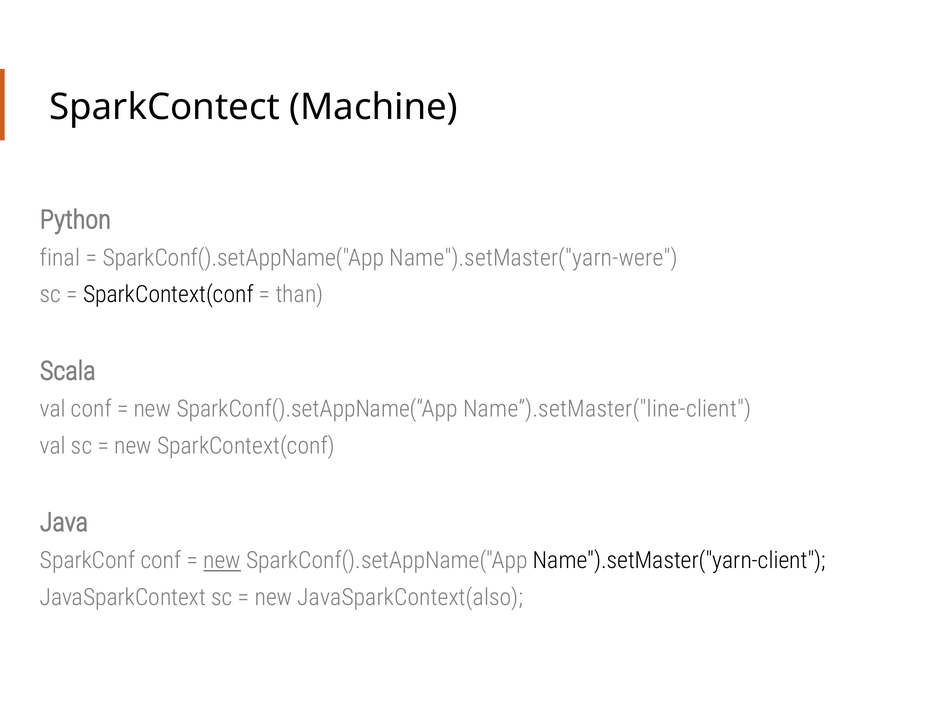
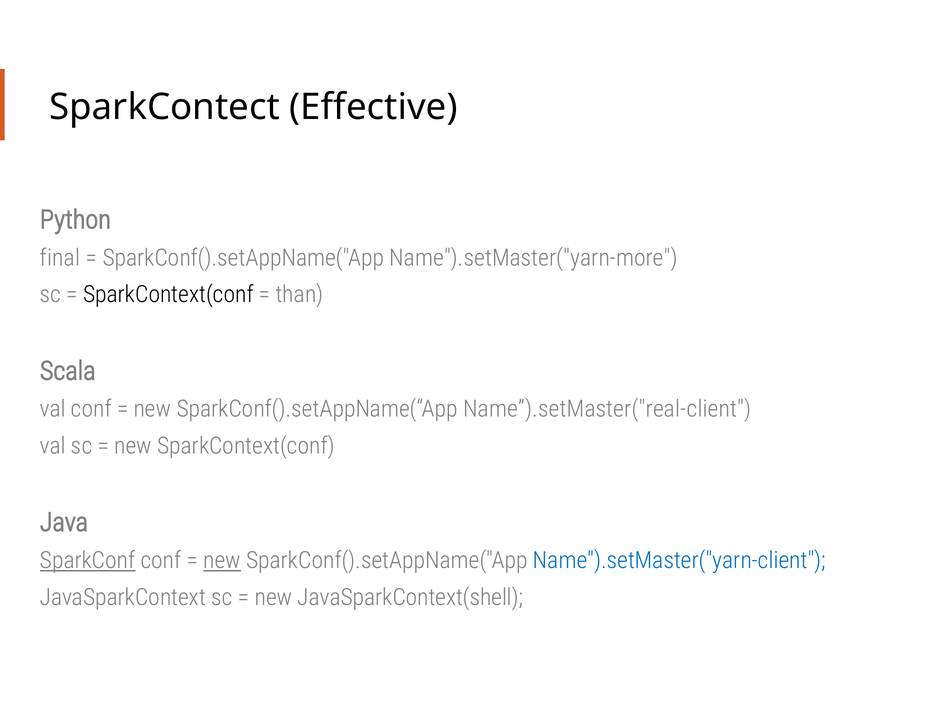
Machine: Machine -> Effective
Name").setMaster("yarn-were: Name").setMaster("yarn-were -> Name").setMaster("yarn-more
Name”).setMaster("line-client: Name”).setMaster("line-client -> Name”).setMaster("real-client
SparkConf underline: none -> present
Name").setMaster("yarn-client colour: black -> blue
JavaSparkContext(also: JavaSparkContext(also -> JavaSparkContext(shell
